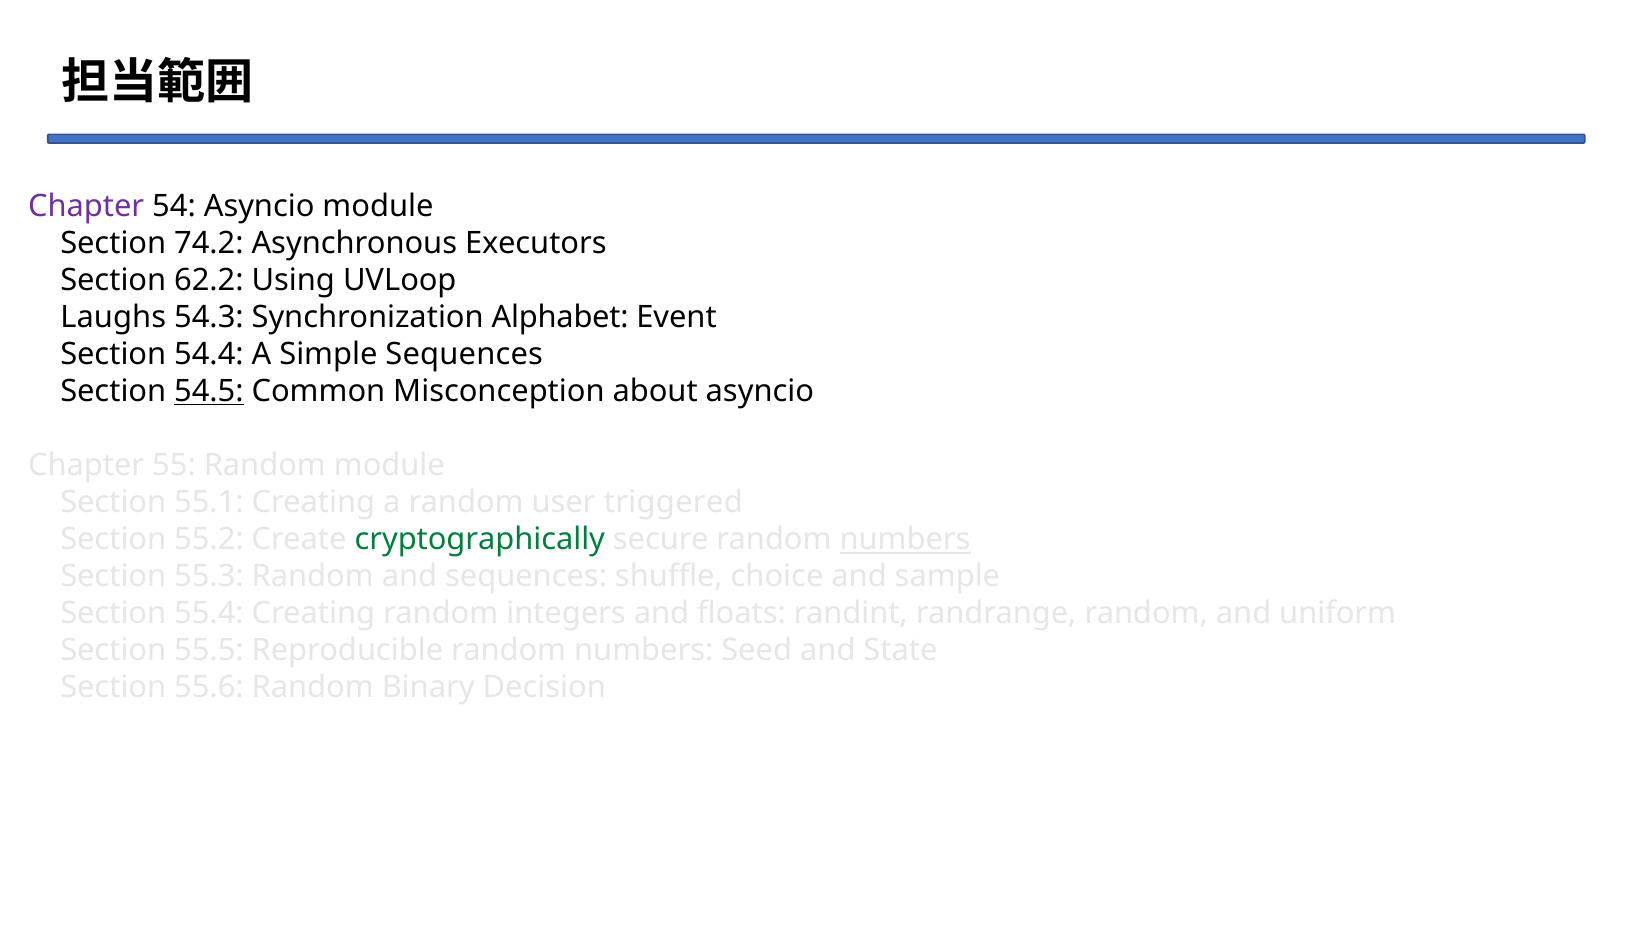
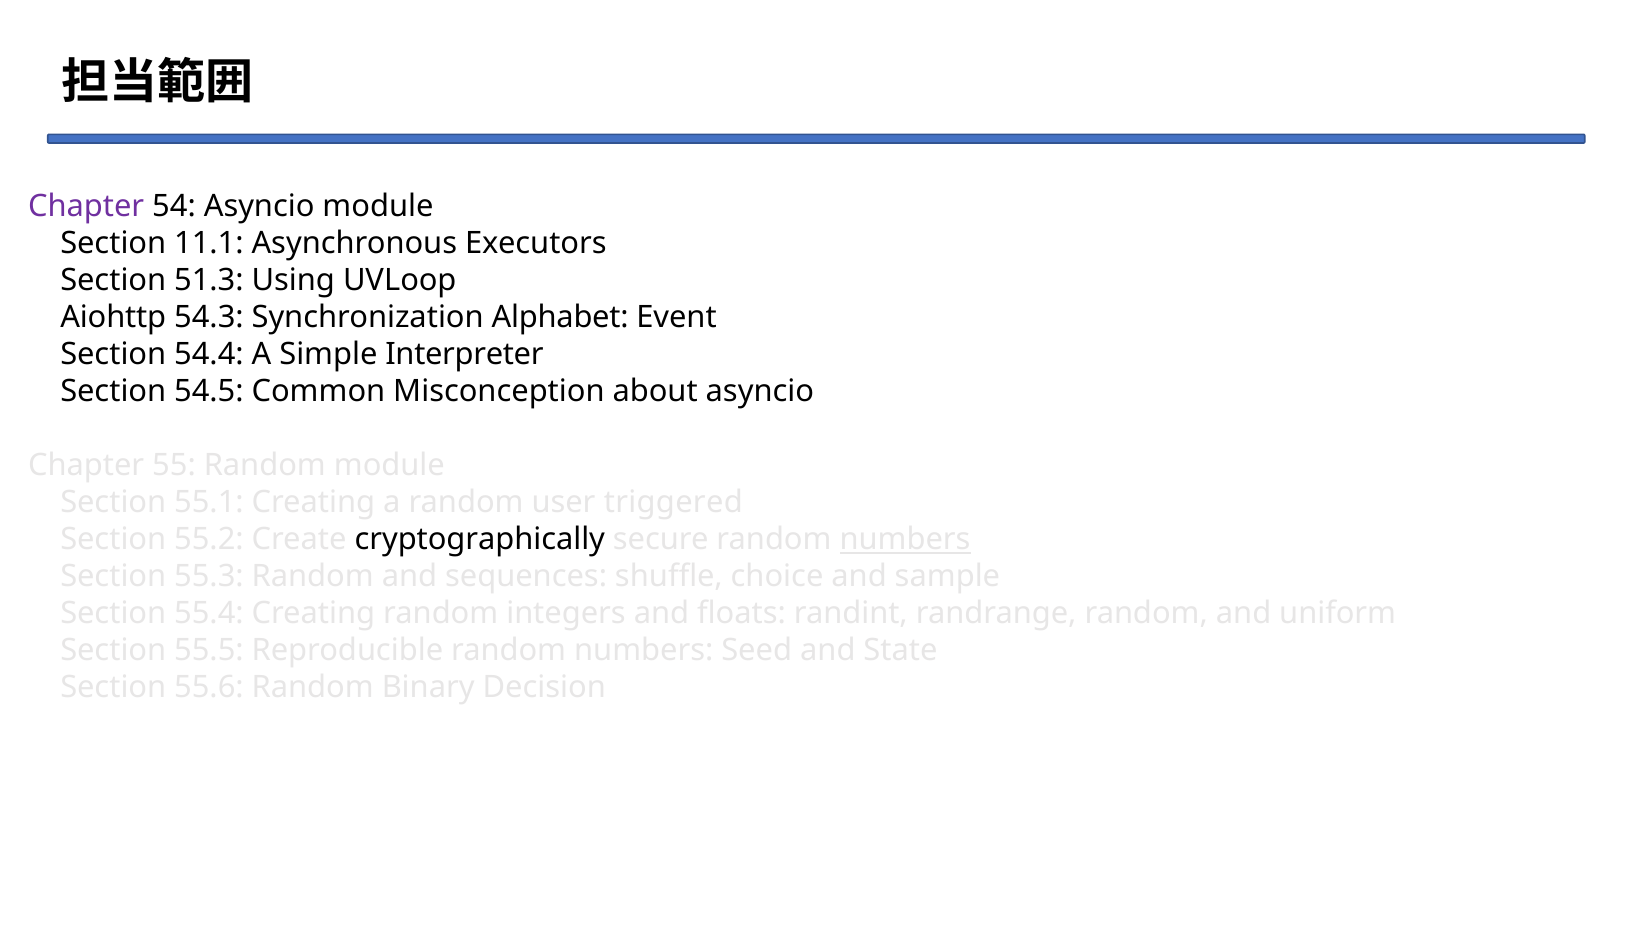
74.2: 74.2 -> 11.1
62.2: 62.2 -> 51.3
Laughs: Laughs -> Aiohttp
Simple Sequences: Sequences -> Interpreter
54.5 underline: present -> none
cryptographically colour: green -> black
